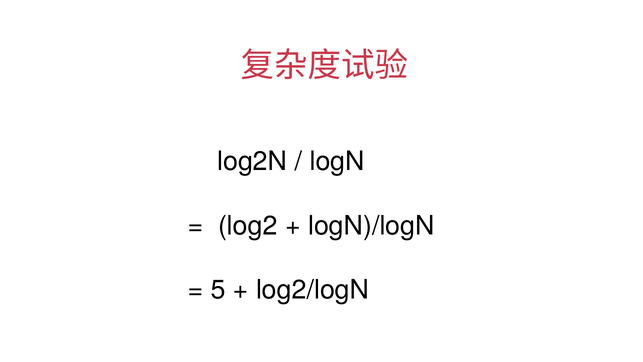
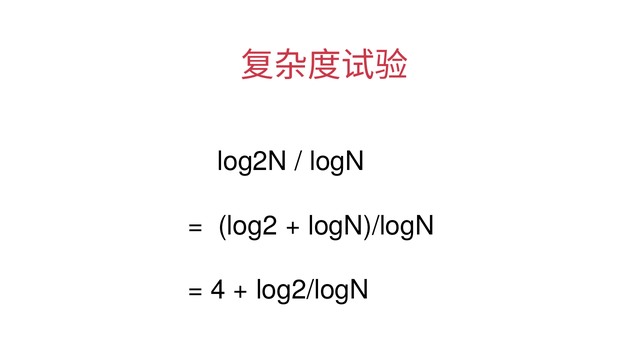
5: 5 -> 4
